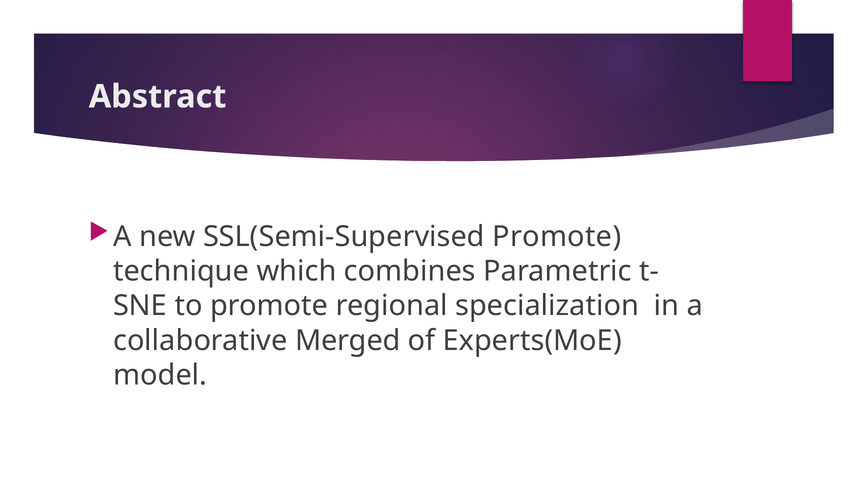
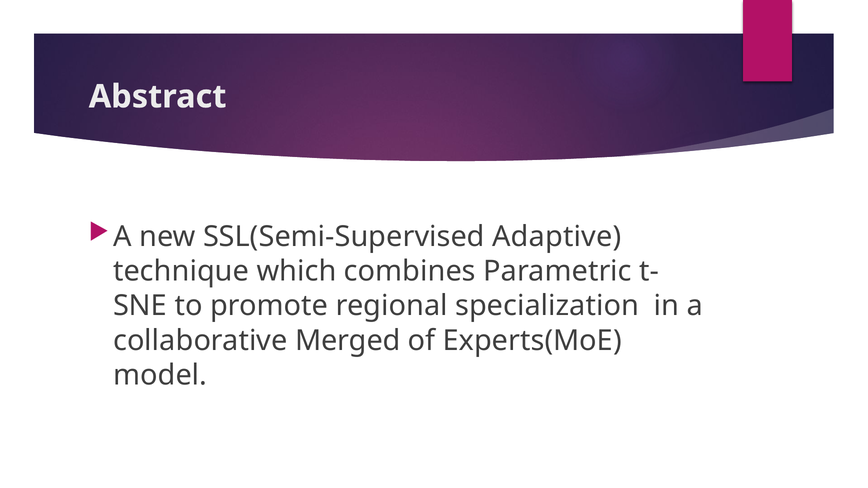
SSL(Semi-Supervised Promote: Promote -> Adaptive
